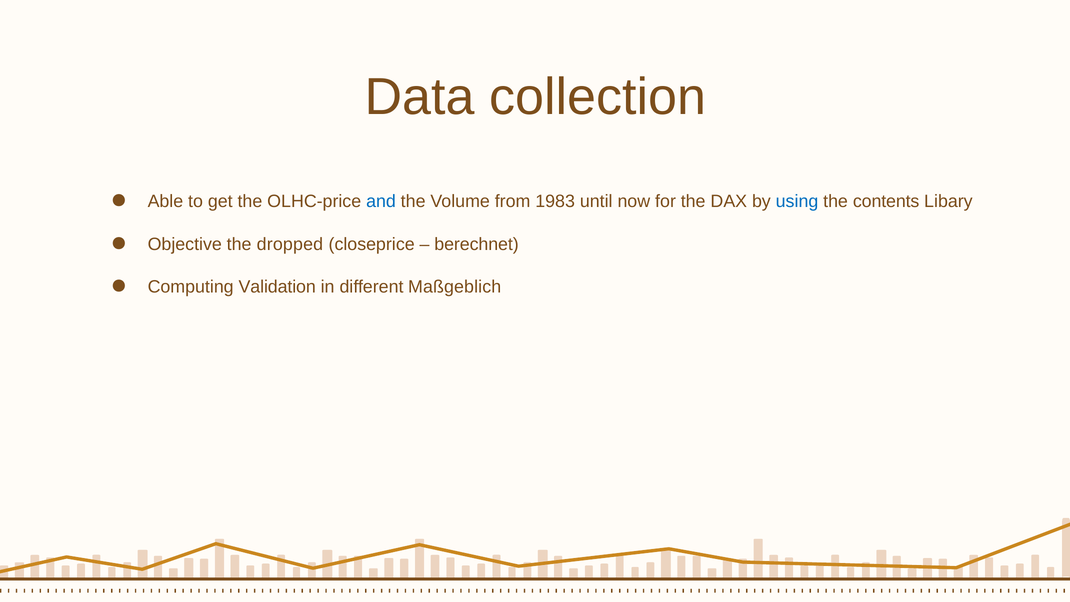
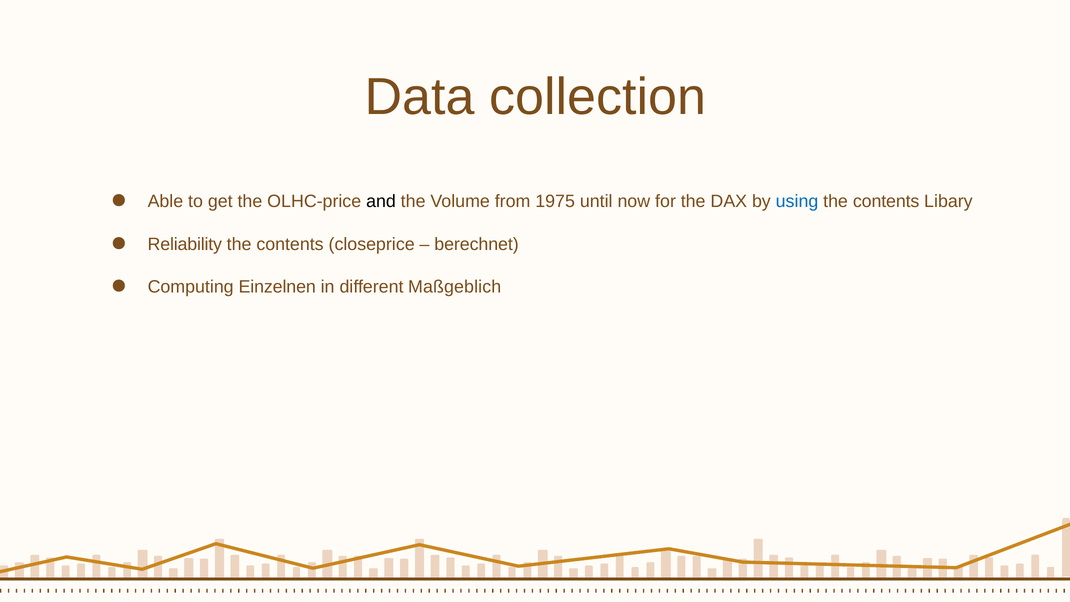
and colour: blue -> black
1983: 1983 -> 1975
Objective: Objective -> Reliability
dropped at (290, 244): dropped -> contents
Validation: Validation -> Einzelnen
